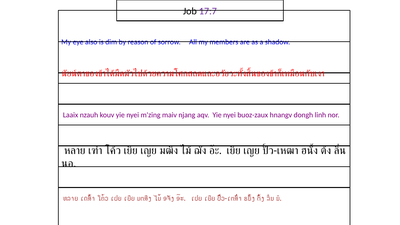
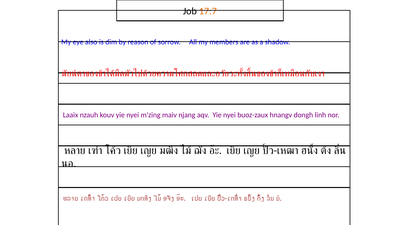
17:7 colour: purple -> orange
